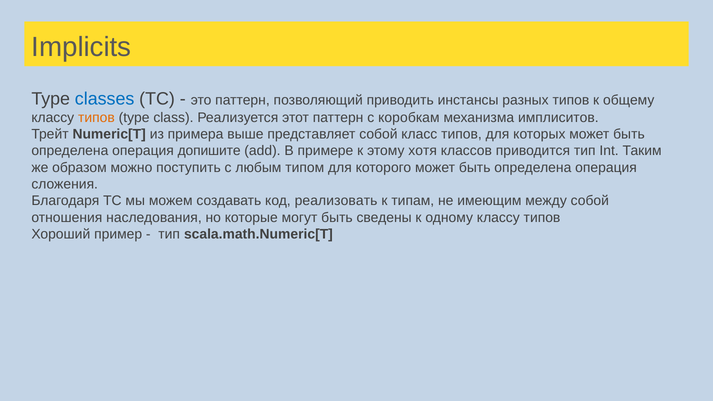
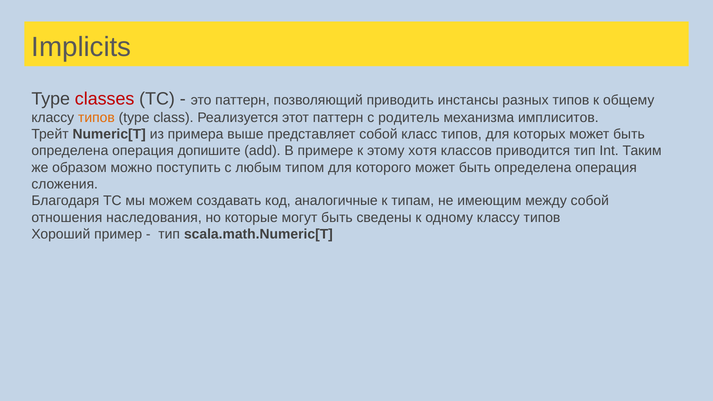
classes colour: blue -> red
коробкам: коробкам -> родитель
реализовать: реализовать -> аналогичные
